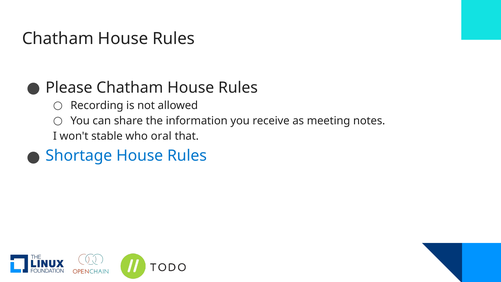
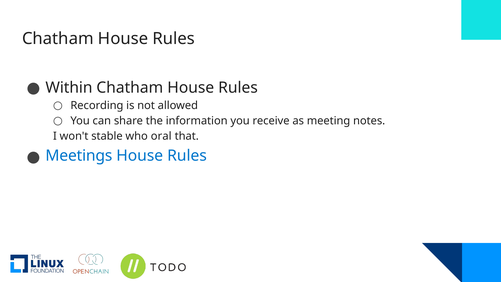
Please: Please -> Within
Shortage: Shortage -> Meetings
